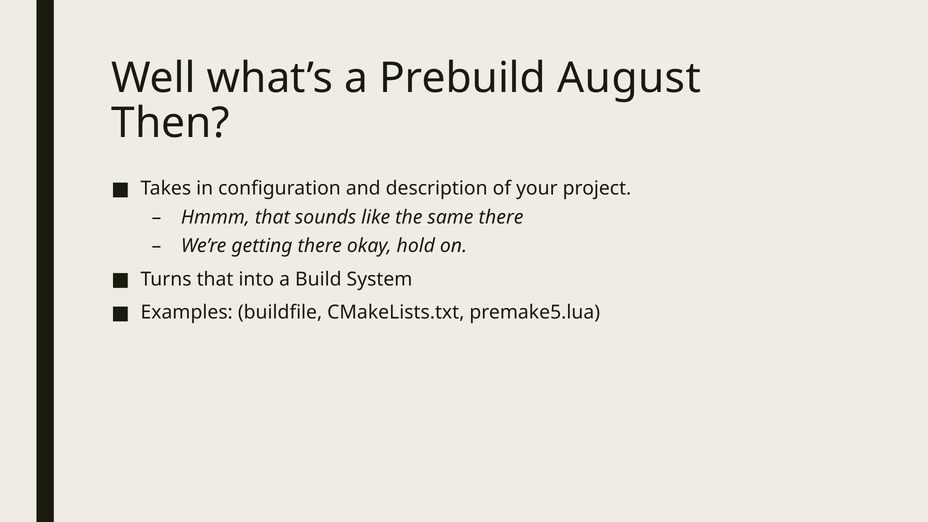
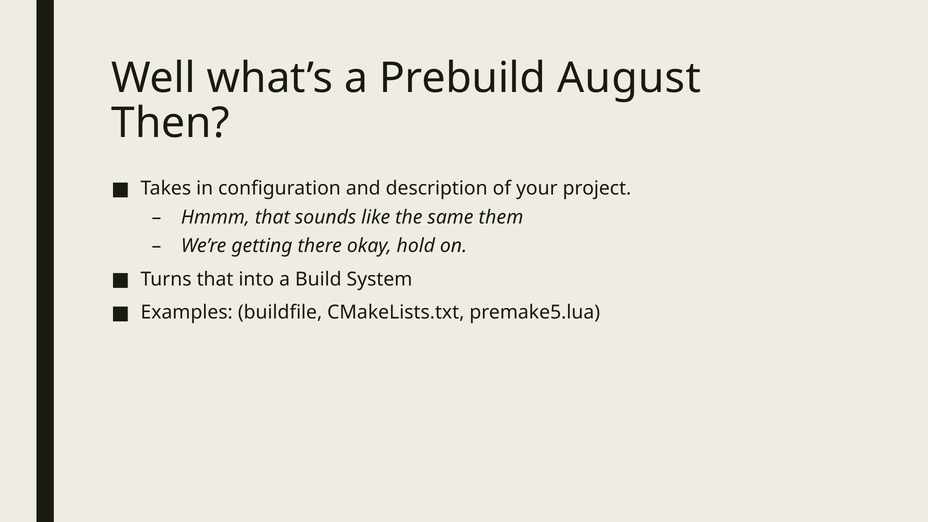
same there: there -> them
